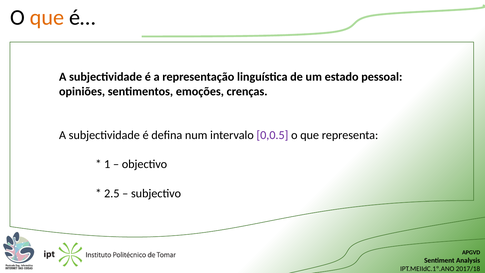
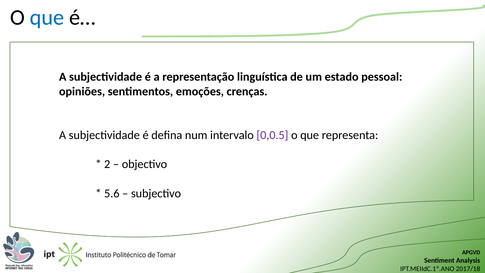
que at (47, 17) colour: orange -> blue
1: 1 -> 2
2.5: 2.5 -> 5.6
